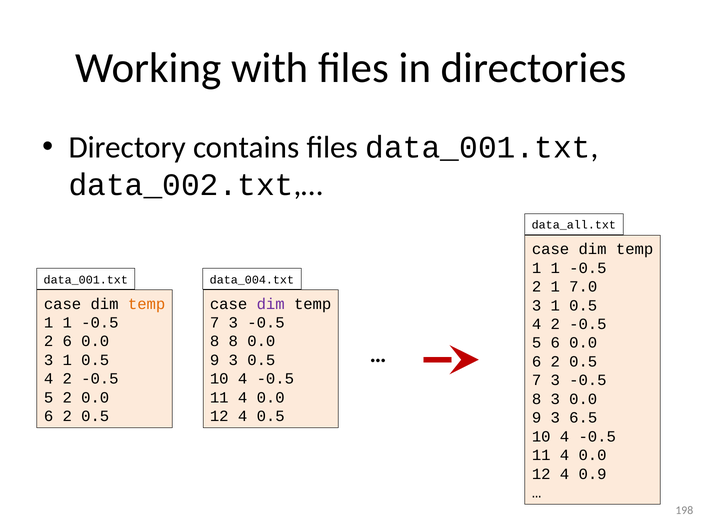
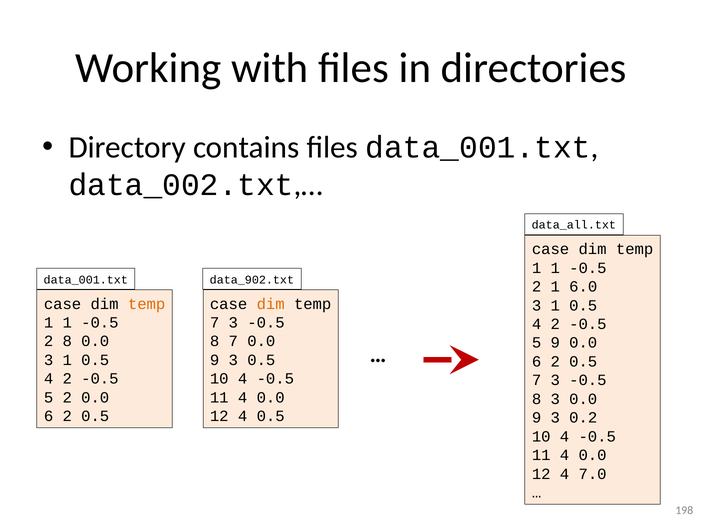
data_004.txt: data_004.txt -> data_902.txt
7.0: 7.0 -> 6.0
dim at (271, 304) colour: purple -> orange
2 6: 6 -> 8
8 8: 8 -> 7
5 6: 6 -> 9
6.5: 6.5 -> 0.2
0.9: 0.9 -> 7.0
